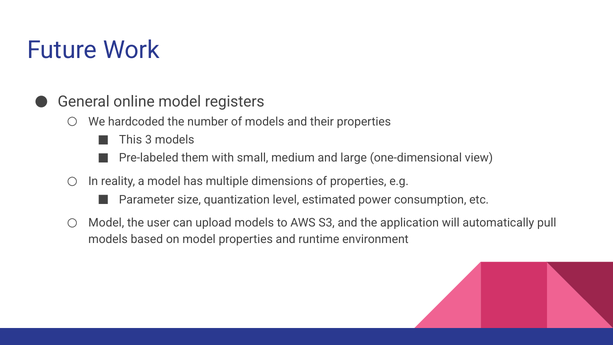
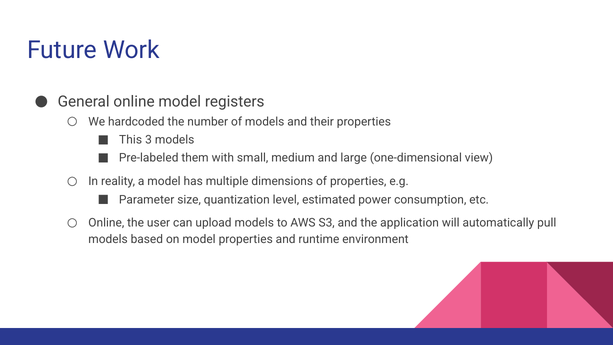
Model at (106, 223): Model -> Online
